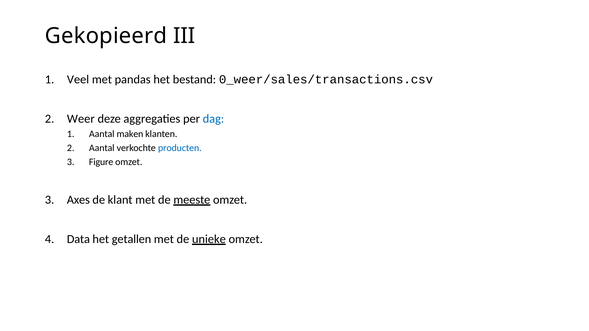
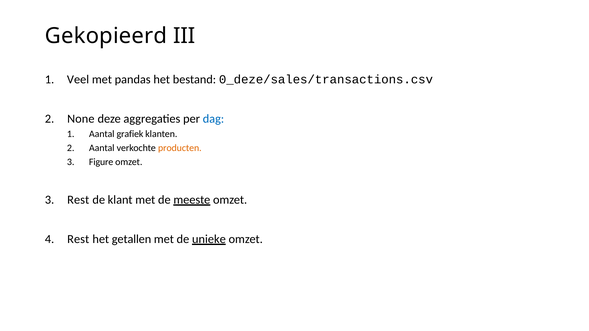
0_weer/sales/transactions.csv: 0_weer/sales/transactions.csv -> 0_deze/sales/transactions.csv
Weer: Weer -> None
maken: maken -> grafiek
producten colour: blue -> orange
Axes at (78, 200): Axes -> Rest
Data at (78, 239): Data -> Rest
